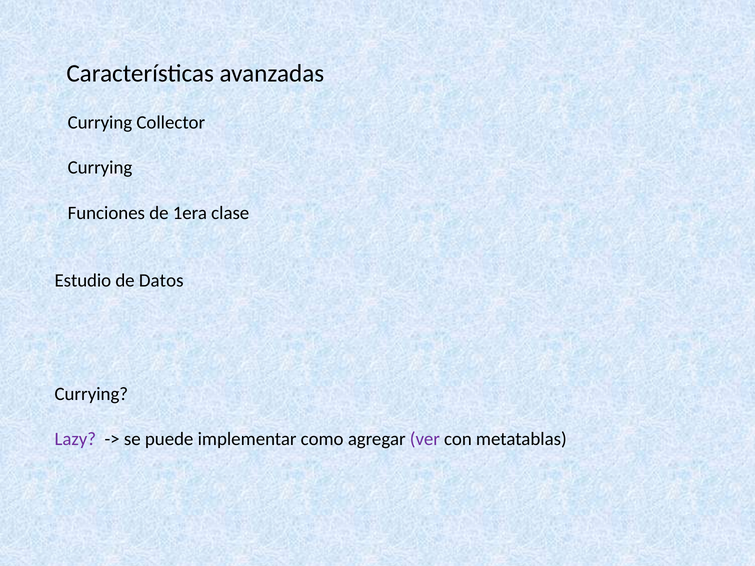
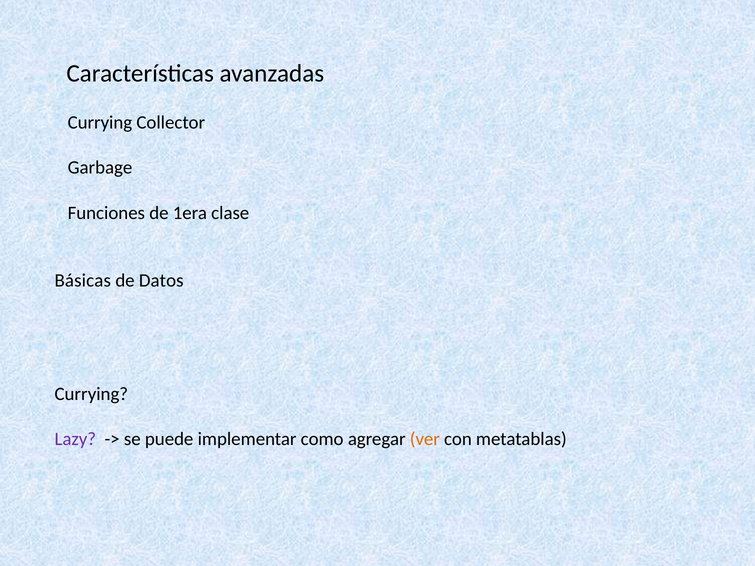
Currying at (100, 168): Currying -> Garbage
Estudio: Estudio -> Básicas
ver colour: purple -> orange
